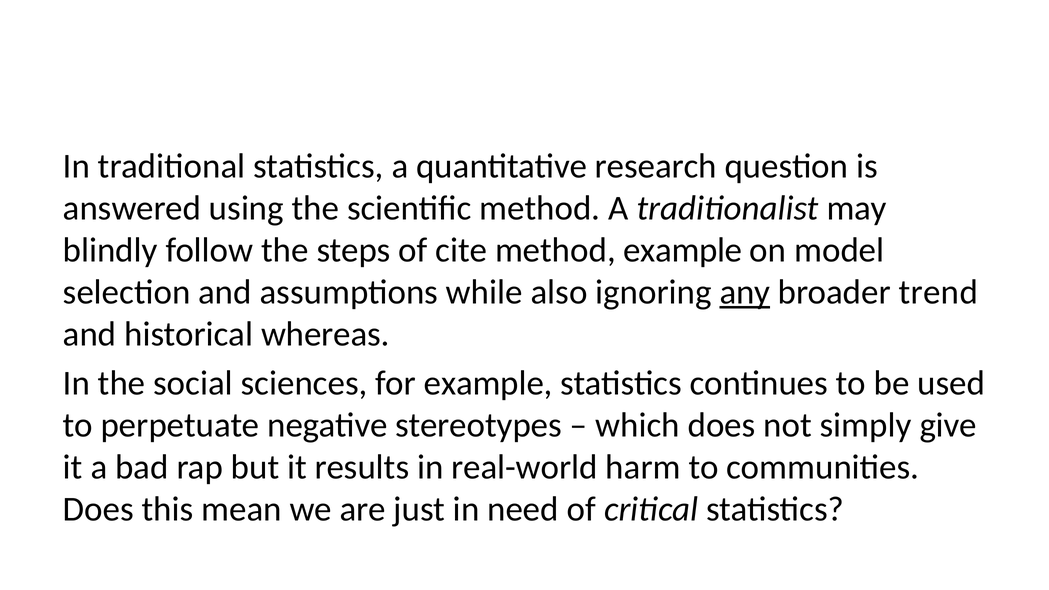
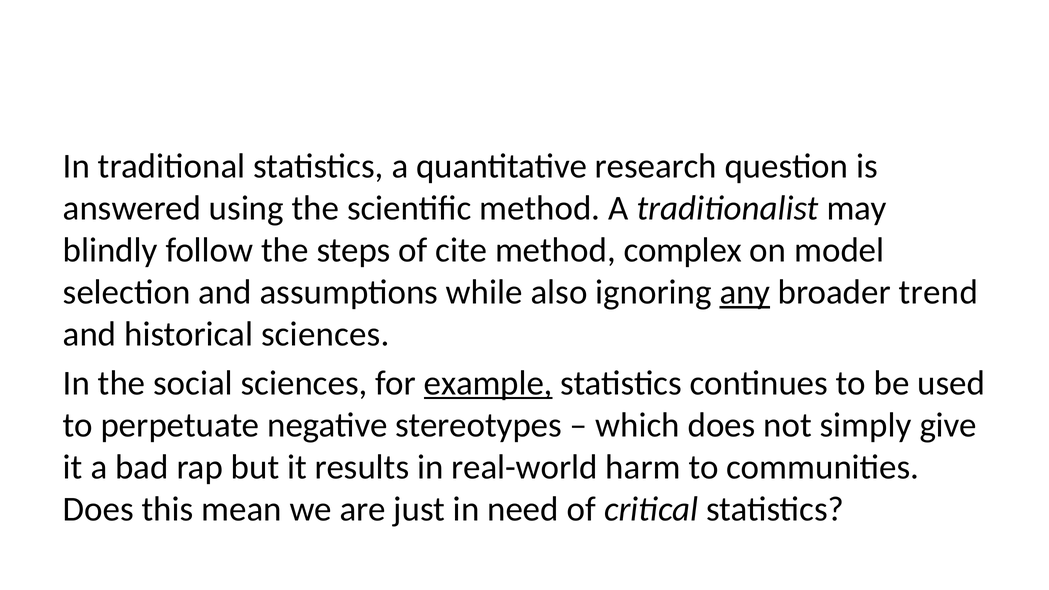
method example: example -> complex
historical whereas: whereas -> sciences
example at (488, 383) underline: none -> present
